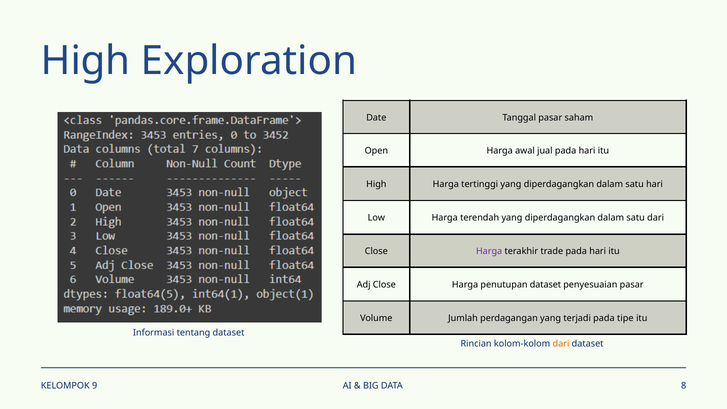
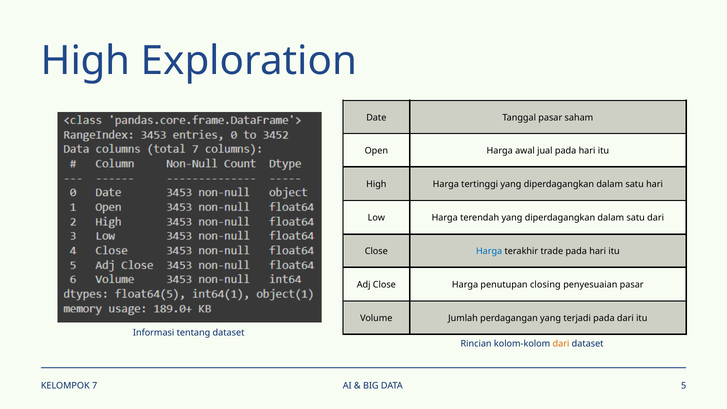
Harga at (489, 251) colour: purple -> blue
penutupan dataset: dataset -> closing
pada tipe: tipe -> dari
9: 9 -> 7
8: 8 -> 5
